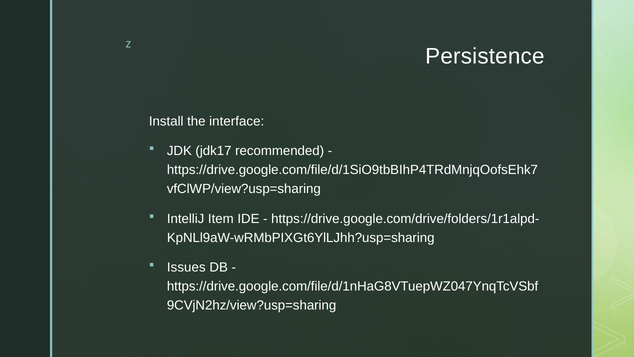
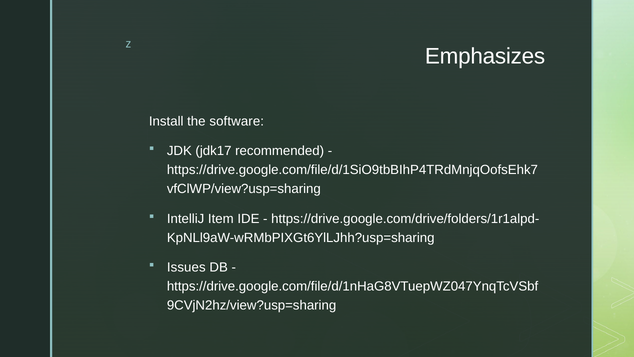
Persistence: Persistence -> Emphasizes
interface: interface -> software
